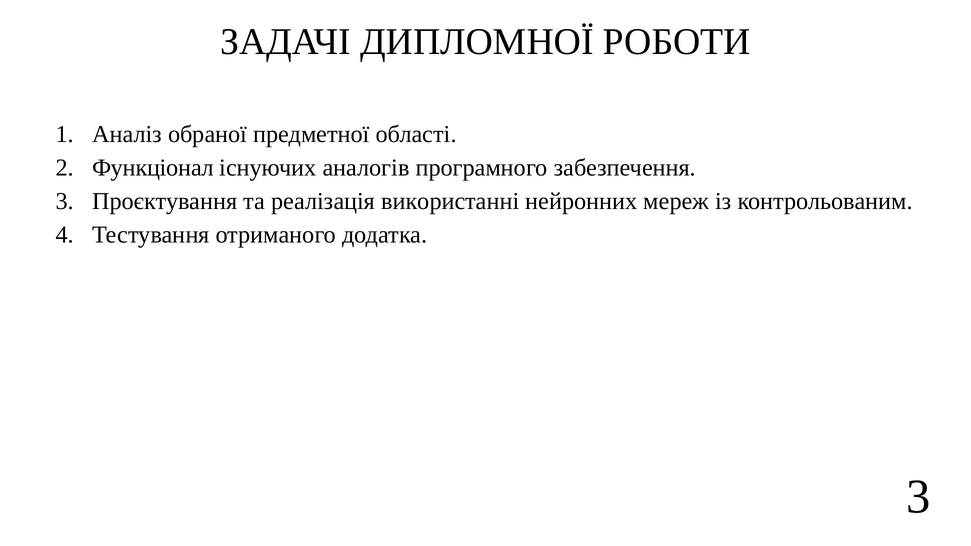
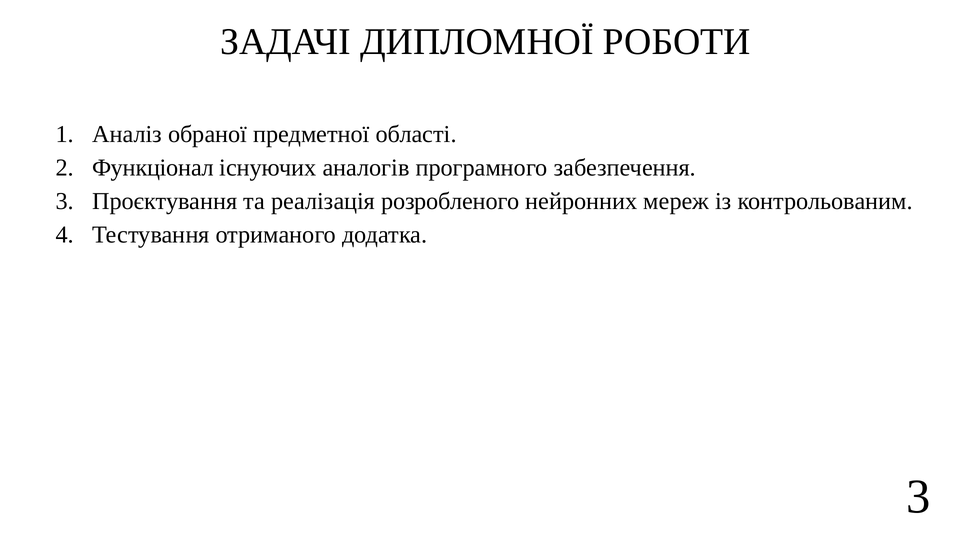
використанні: використанні -> розробленого
